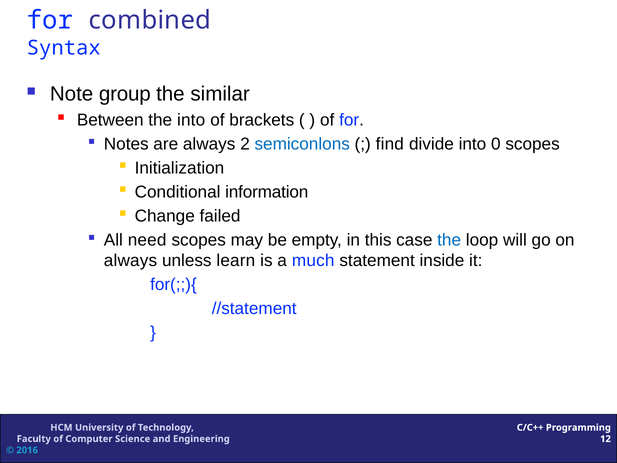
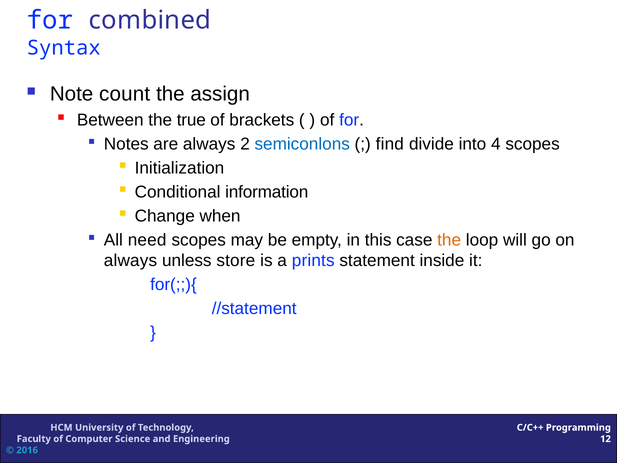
group: group -> count
similar: similar -> assign
the into: into -> true
0: 0 -> 4
failed: failed -> when
the at (449, 240) colour: blue -> orange
learn: learn -> store
much: much -> prints
